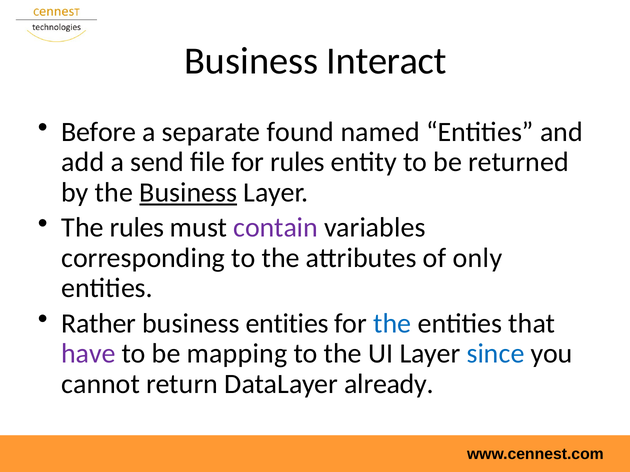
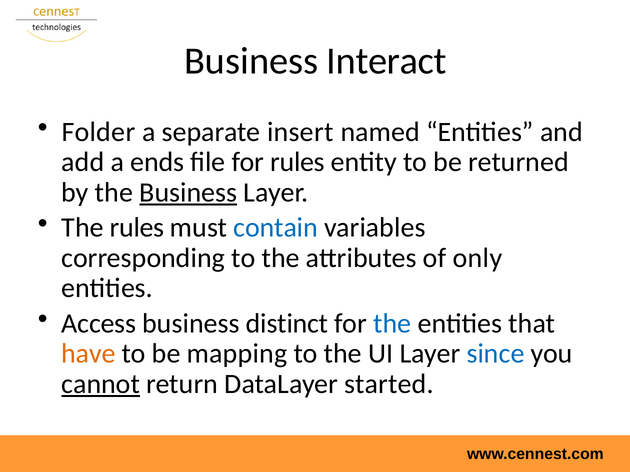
Before: Before -> Folder
found: found -> insert
send: send -> ends
contain colour: purple -> blue
Rather: Rather -> Access
business entities: entities -> distinct
have colour: purple -> orange
cannot underline: none -> present
already: already -> started
